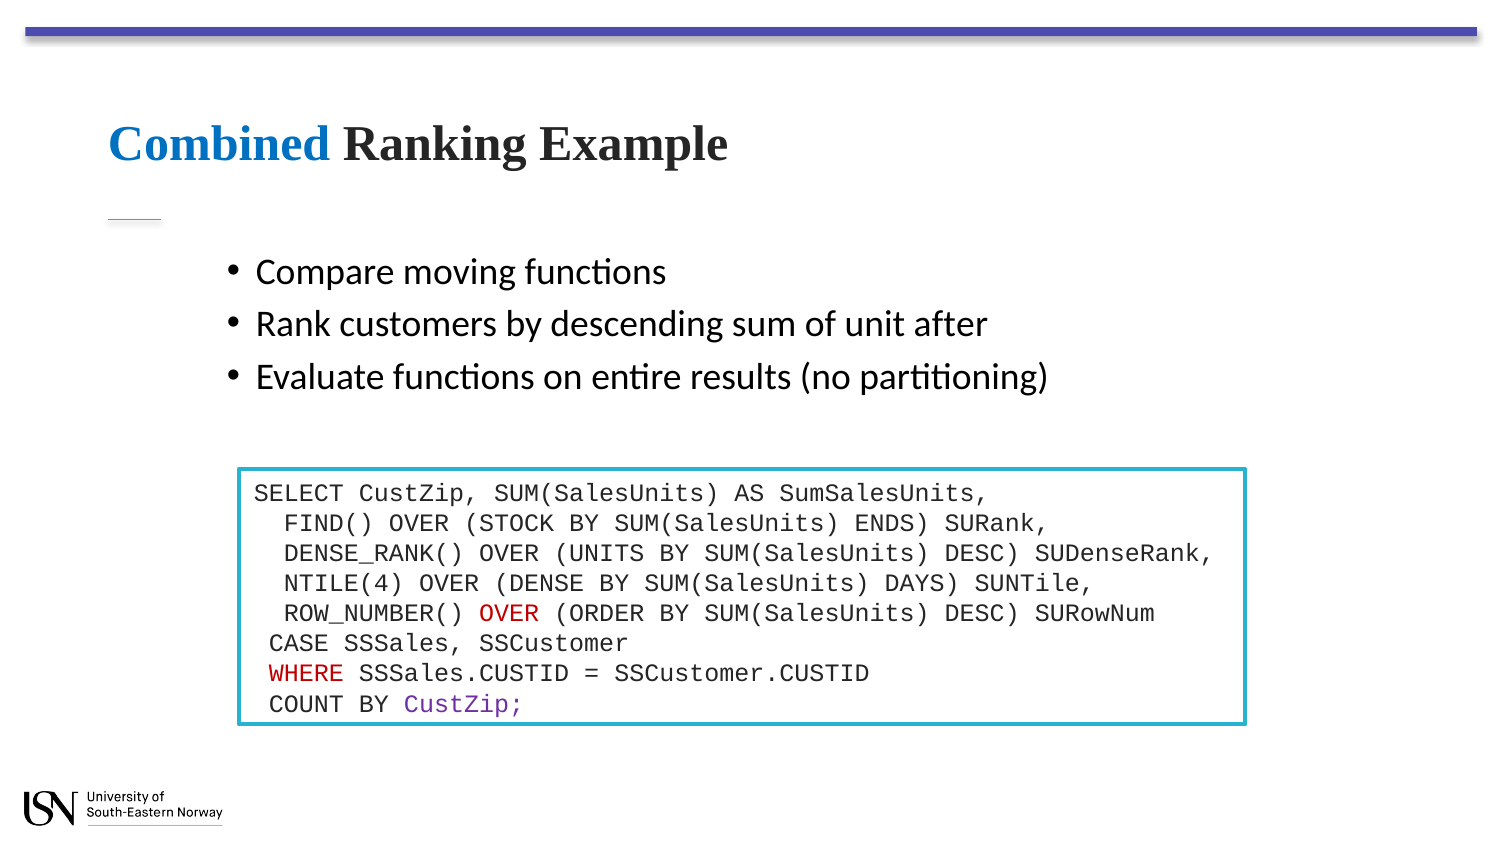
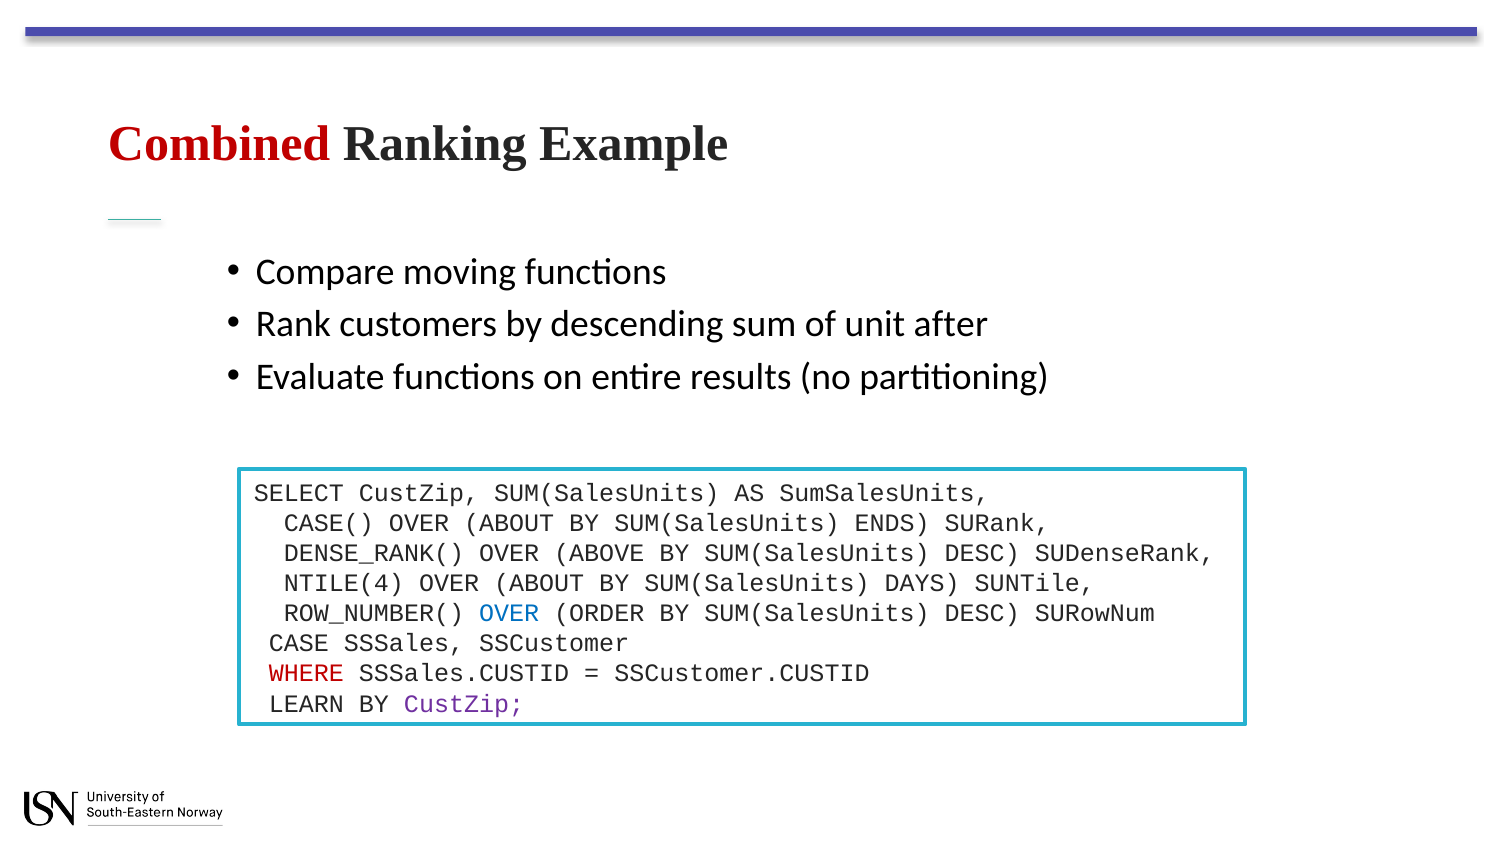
Combined colour: blue -> red
FIND(: FIND( -> CASE(
STOCK at (509, 523): STOCK -> ABOUT
UNITS: UNITS -> ABOVE
NTILE(4 OVER DENSE: DENSE -> ABOUT
OVER at (509, 613) colour: red -> blue
COUNT: COUNT -> LEARN
